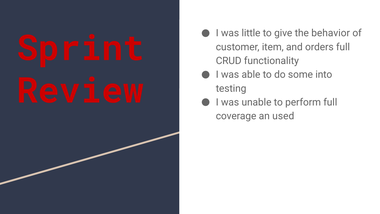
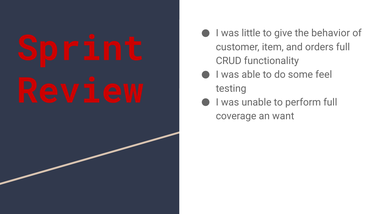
into: into -> feel
used: used -> want
